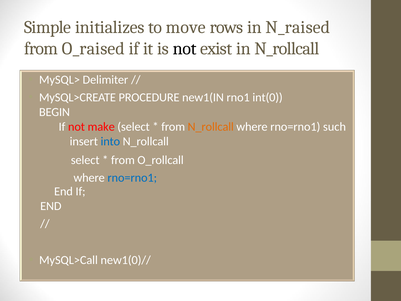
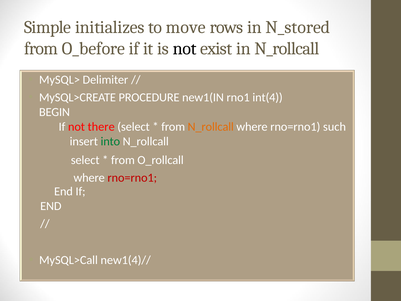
N_raised: N_raised -> N_stored
O_raised: O_raised -> O_before
int(0: int(0 -> int(4
make: make -> there
into colour: blue -> green
rno=rno1 at (132, 178) colour: blue -> red
new1(0)//: new1(0)// -> new1(4)//
